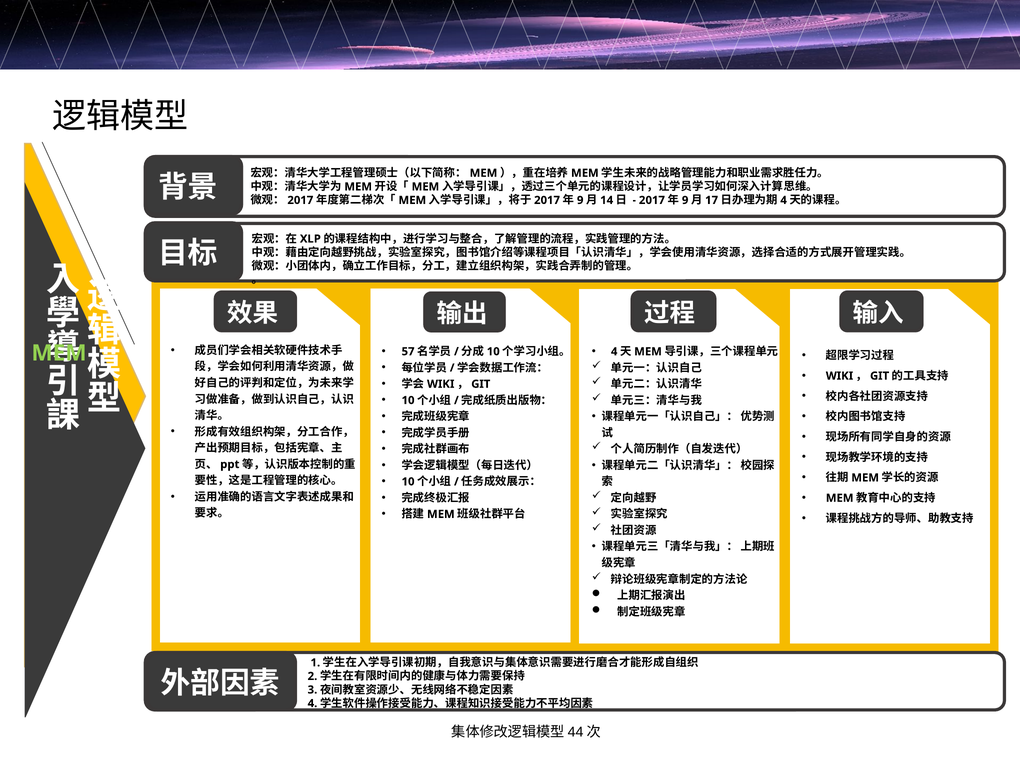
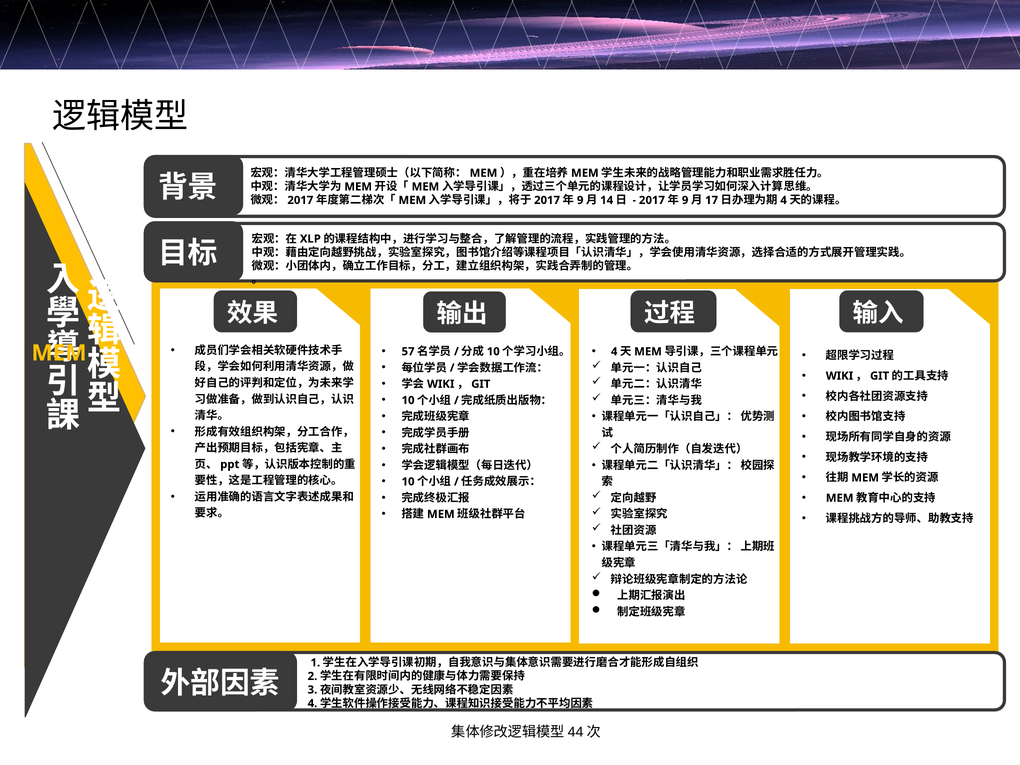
MEM colour: light green -> yellow
